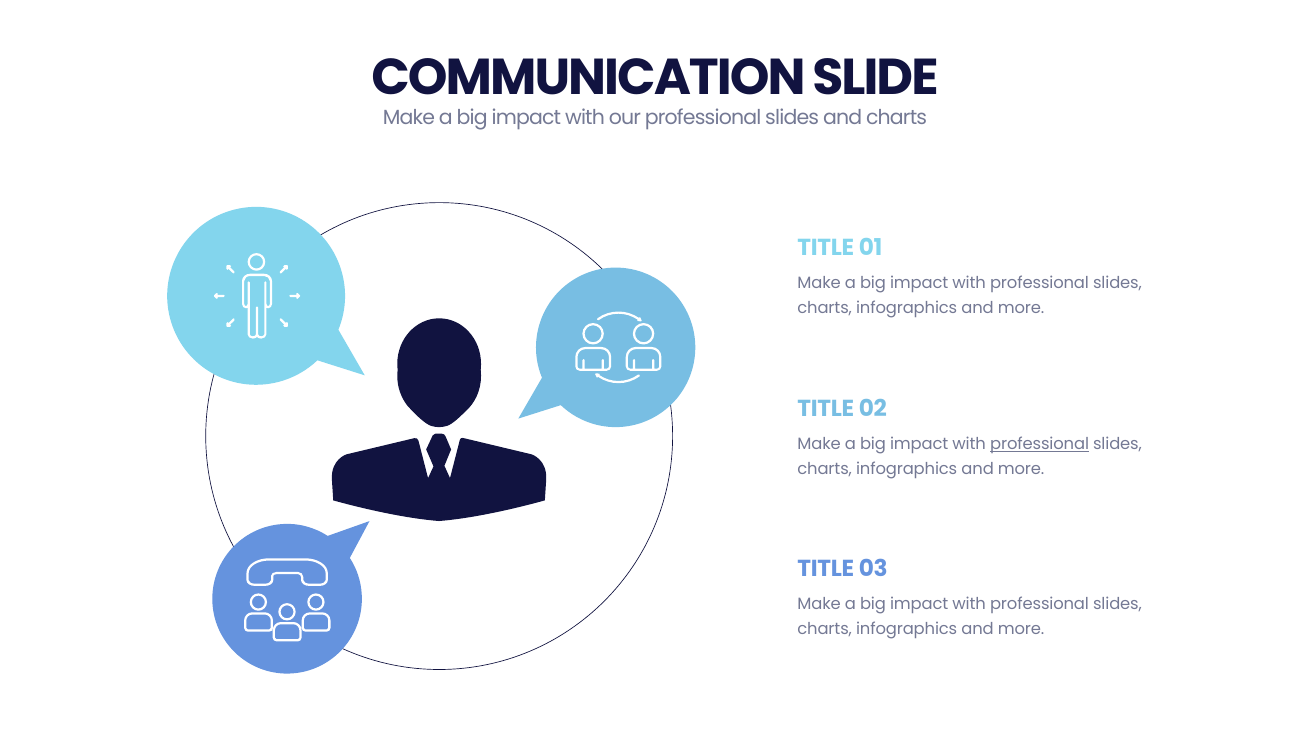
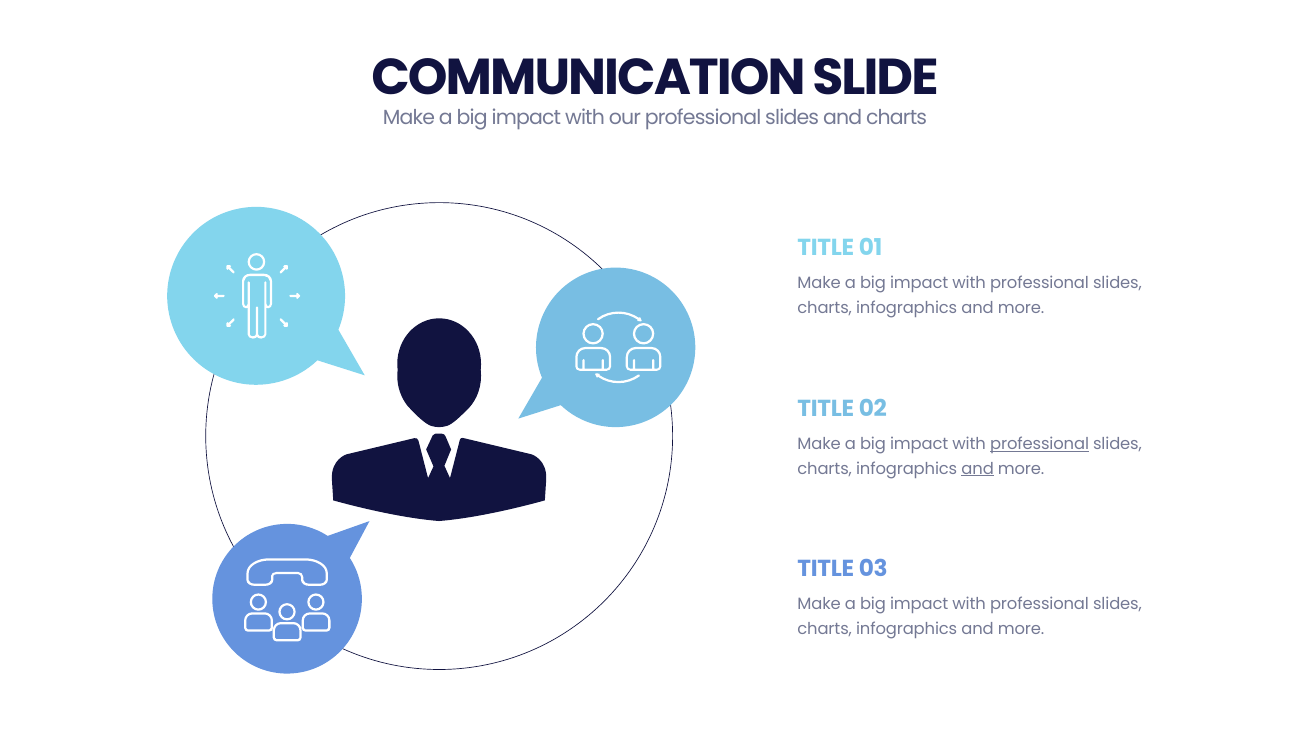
and at (978, 469) underline: none -> present
